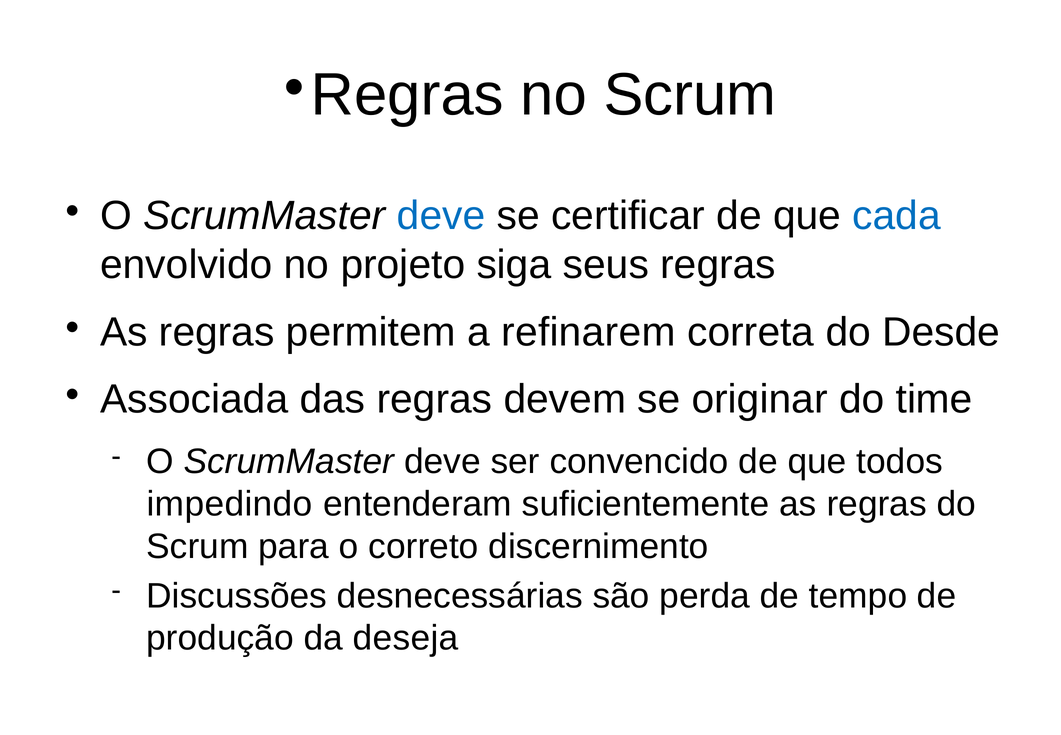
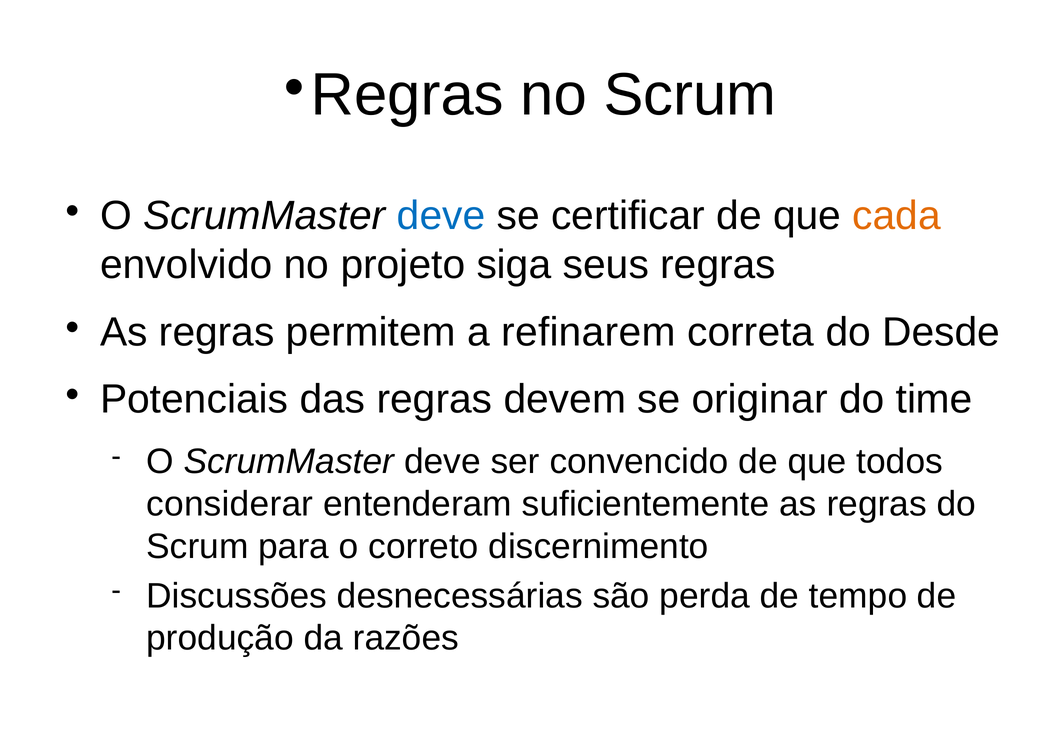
cada colour: blue -> orange
Associada: Associada -> Potenciais
impedindo: impedindo -> considerar
deseja: deseja -> razões
